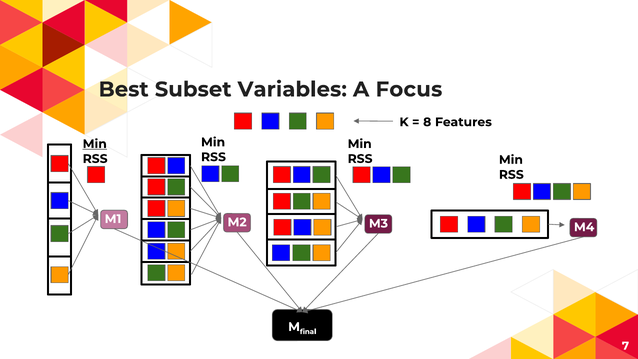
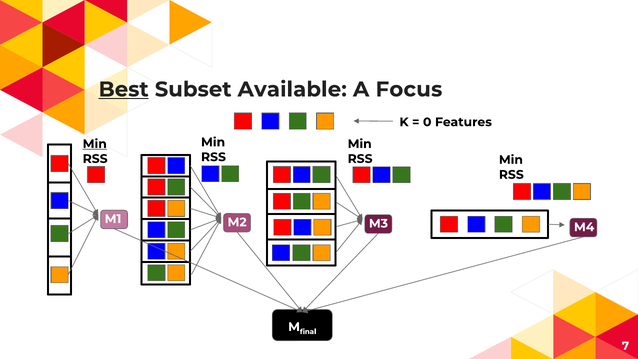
Best underline: none -> present
Variables: Variables -> Available
8: 8 -> 0
